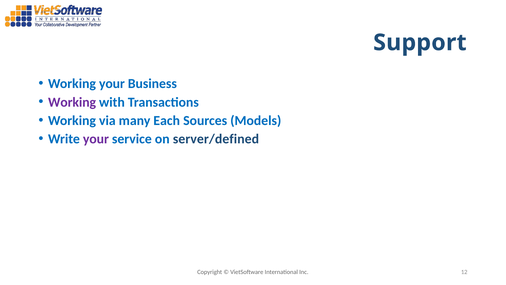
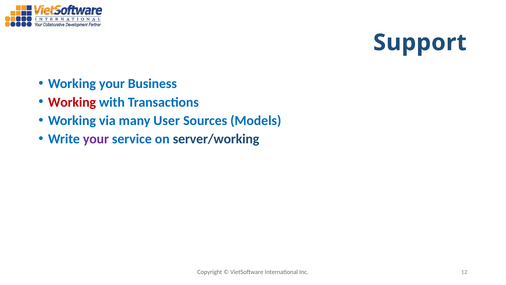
Working at (72, 102) colour: purple -> red
Each: Each -> User
server/defined: server/defined -> server/working
